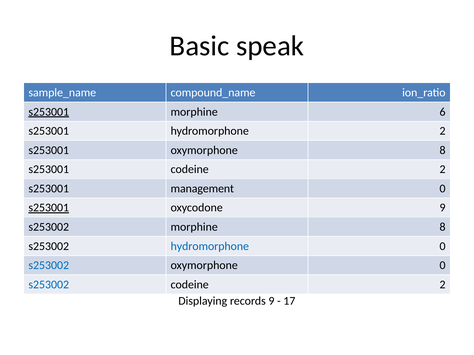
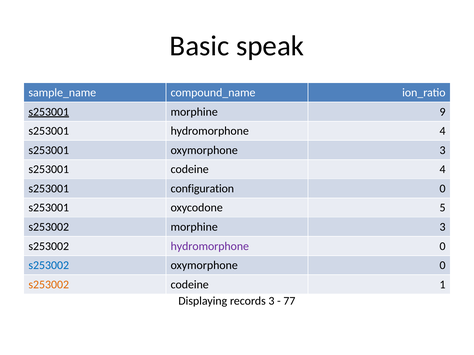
6: 6 -> 9
hydromorphone 2: 2 -> 4
oxymorphone 8: 8 -> 3
s253001 codeine 2: 2 -> 4
management: management -> configuration
s253001 at (49, 208) underline: present -> none
oxycodone 9: 9 -> 5
morphine 8: 8 -> 3
hydromorphone at (210, 246) colour: blue -> purple
s253002 at (49, 285) colour: blue -> orange
2 at (443, 285): 2 -> 1
records 9: 9 -> 3
17: 17 -> 77
